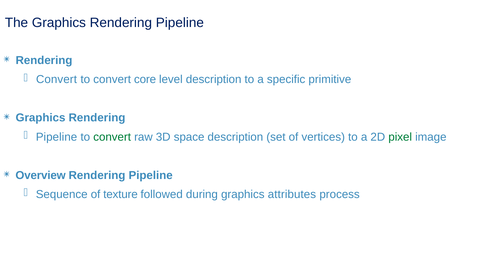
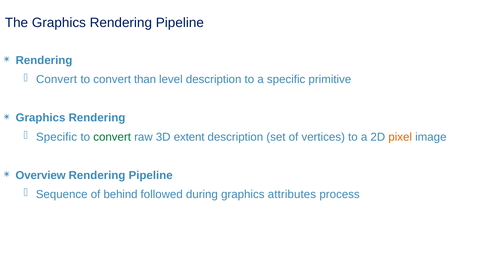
core: core -> than
Pipeline at (57, 137): Pipeline -> Specific
space: space -> extent
pixel colour: green -> orange
texture: texture -> behind
